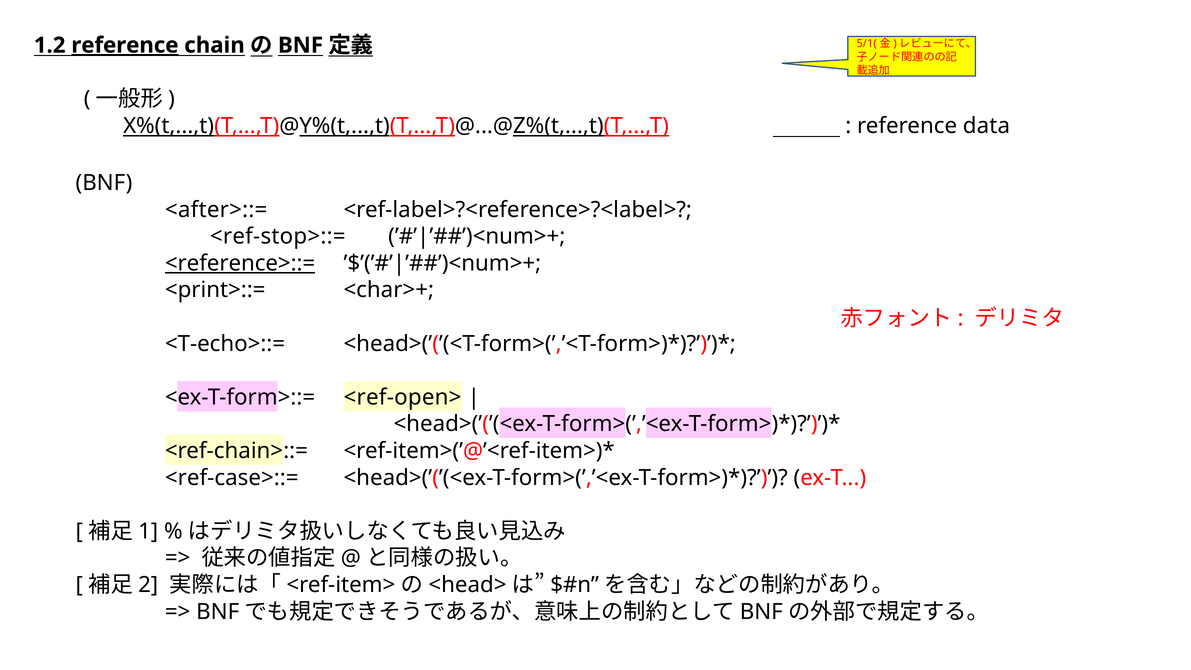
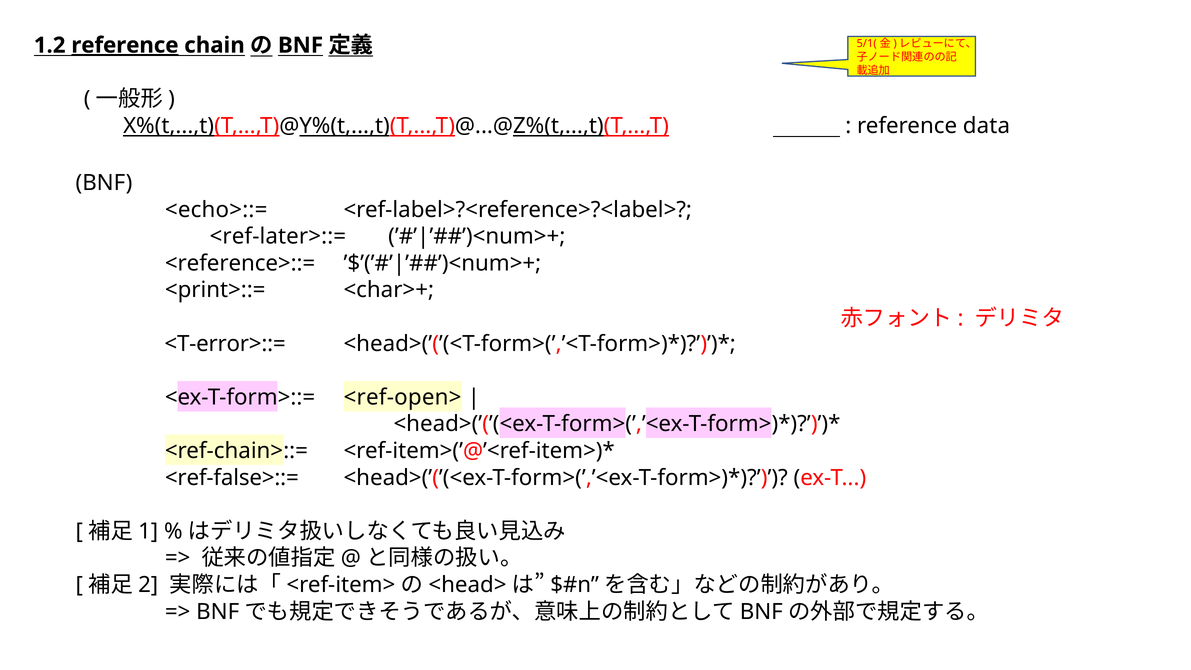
<after>::=: <after>::= -> <echo>::=
<ref-stop>::=: <ref-stop>::= -> <ref-later>::=
<reference>::= underline: present -> none
<T-echo>::=: <T-echo>::= -> <T-error>::=
<ref-case>::=: <ref-case>::= -> <ref-false>::=
